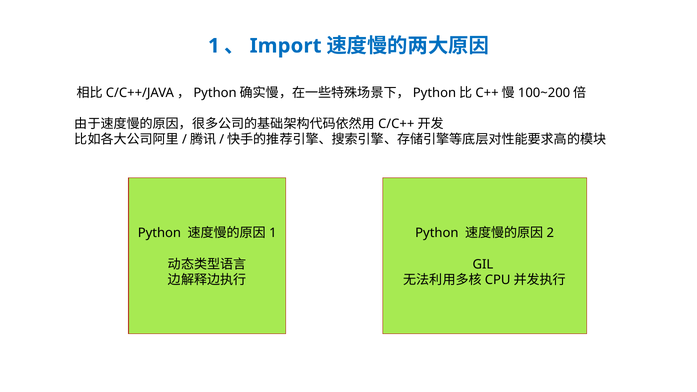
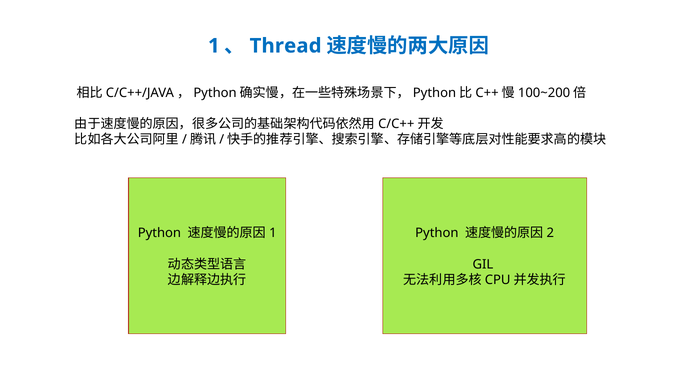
Import: Import -> Thread
